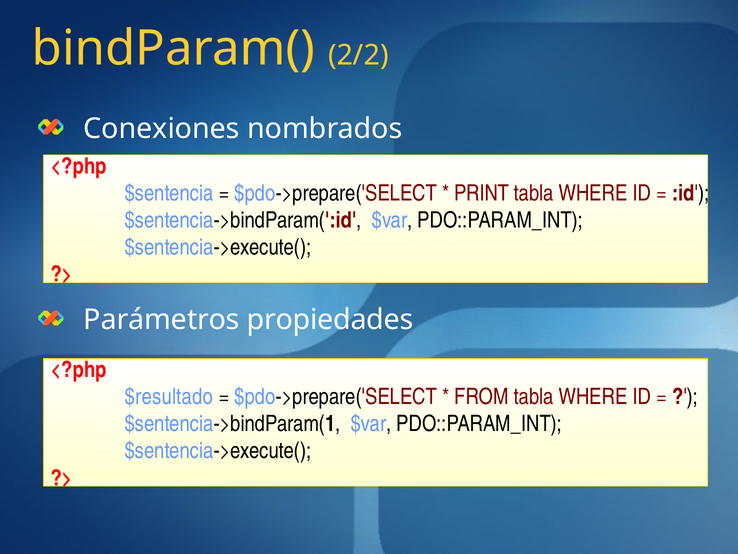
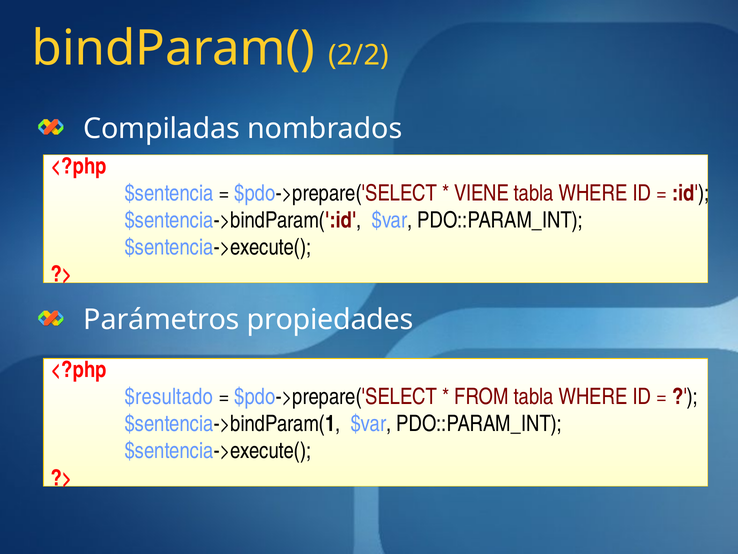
Conexiones: Conexiones -> Compiladas
PRINT: PRINT -> VIENE
